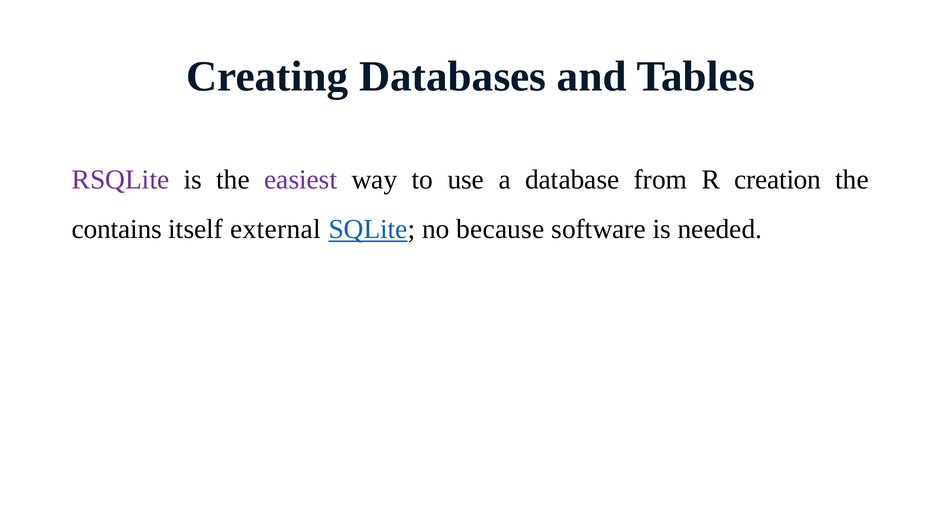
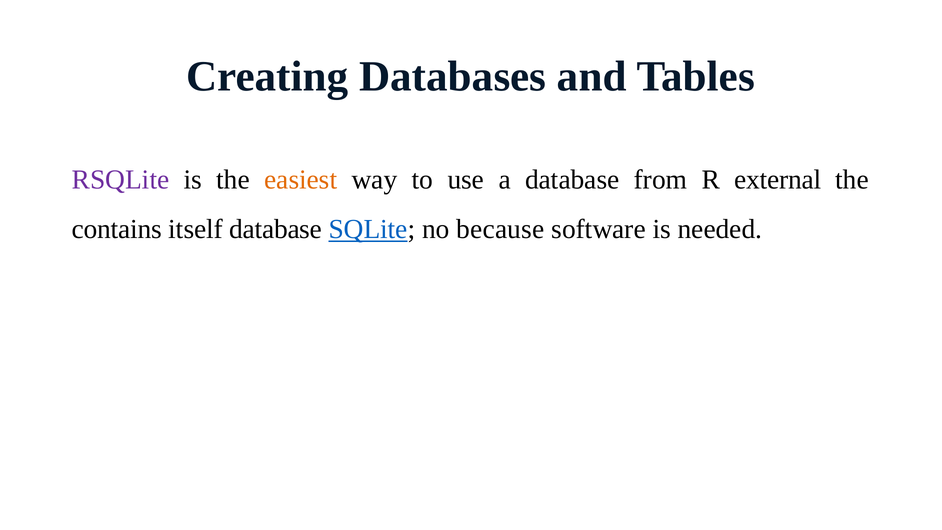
easiest colour: purple -> orange
creation: creation -> external
itself external: external -> database
